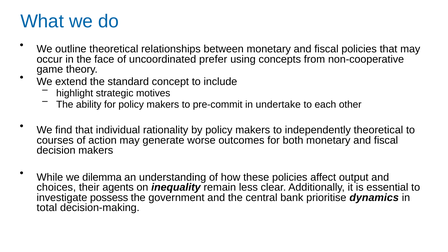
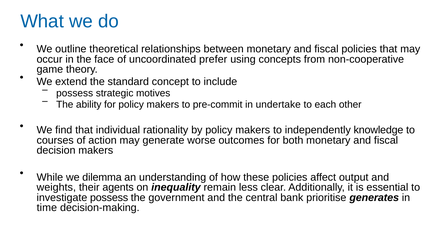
highlight at (75, 93): highlight -> possess
independently theoretical: theoretical -> knowledge
choices: choices -> weights
dynamics: dynamics -> generates
total: total -> time
